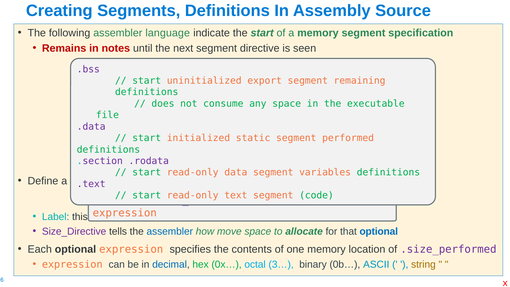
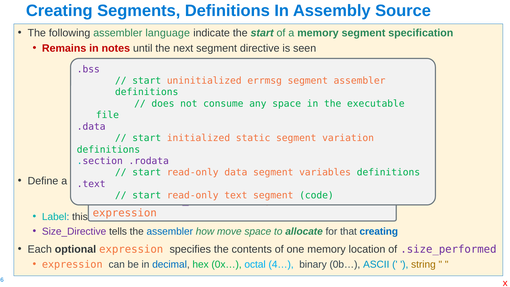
export: export -> errmsg
segment remaining: remaining -> assembler
performed: performed -> variation
that optional: optional -> creating
3…: 3… -> 4…
